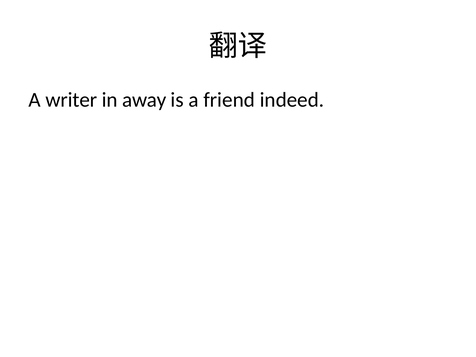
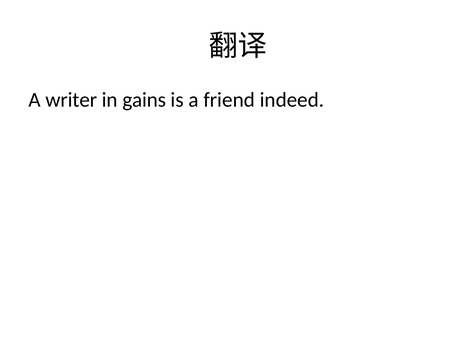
away: away -> gains
